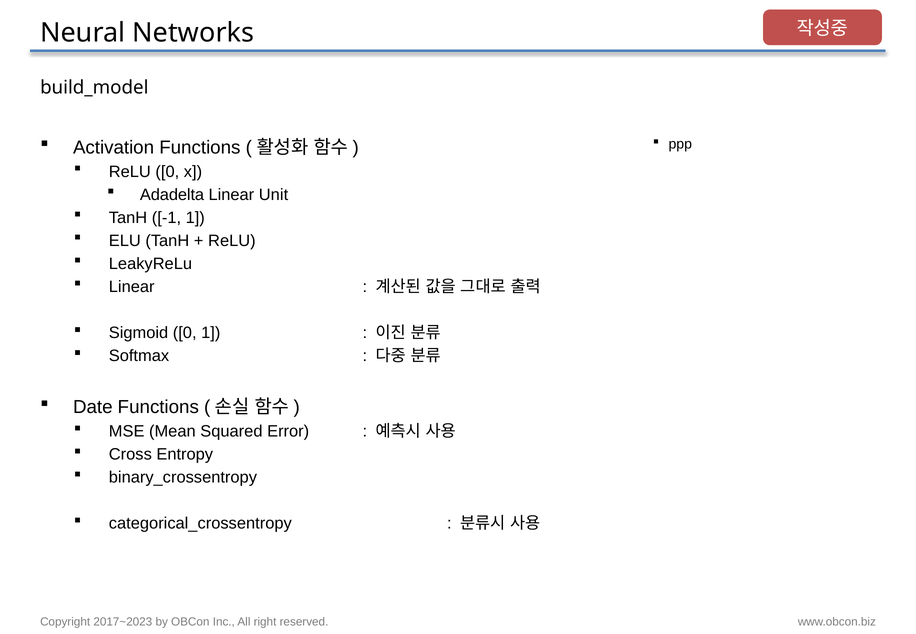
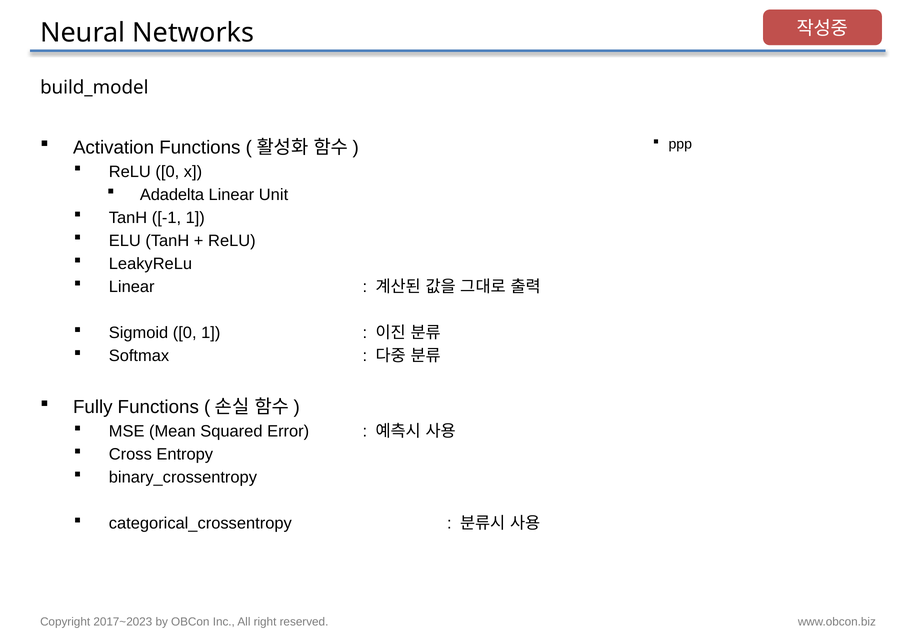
Date: Date -> Fully
